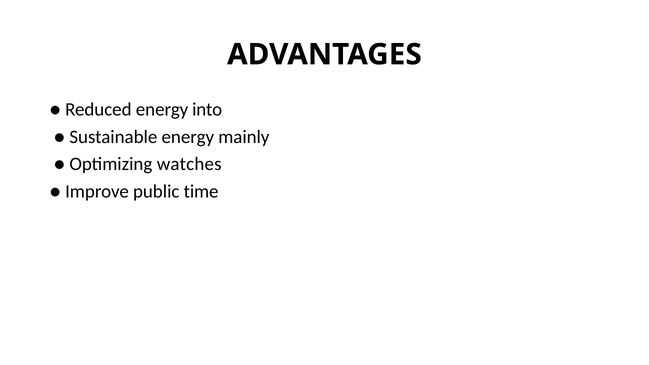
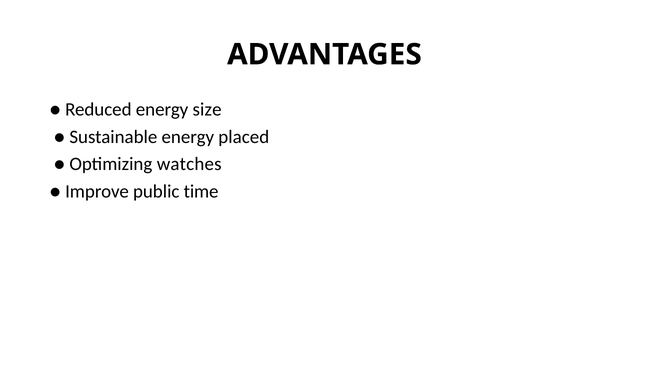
into: into -> size
mainly: mainly -> placed
